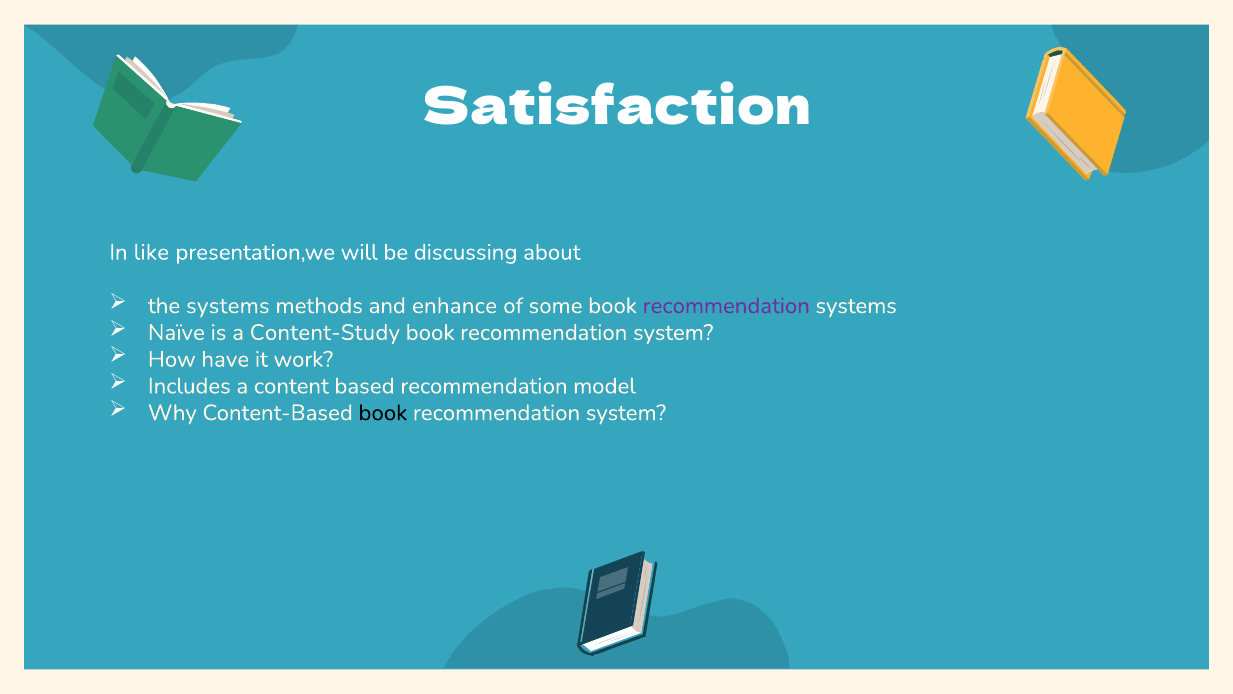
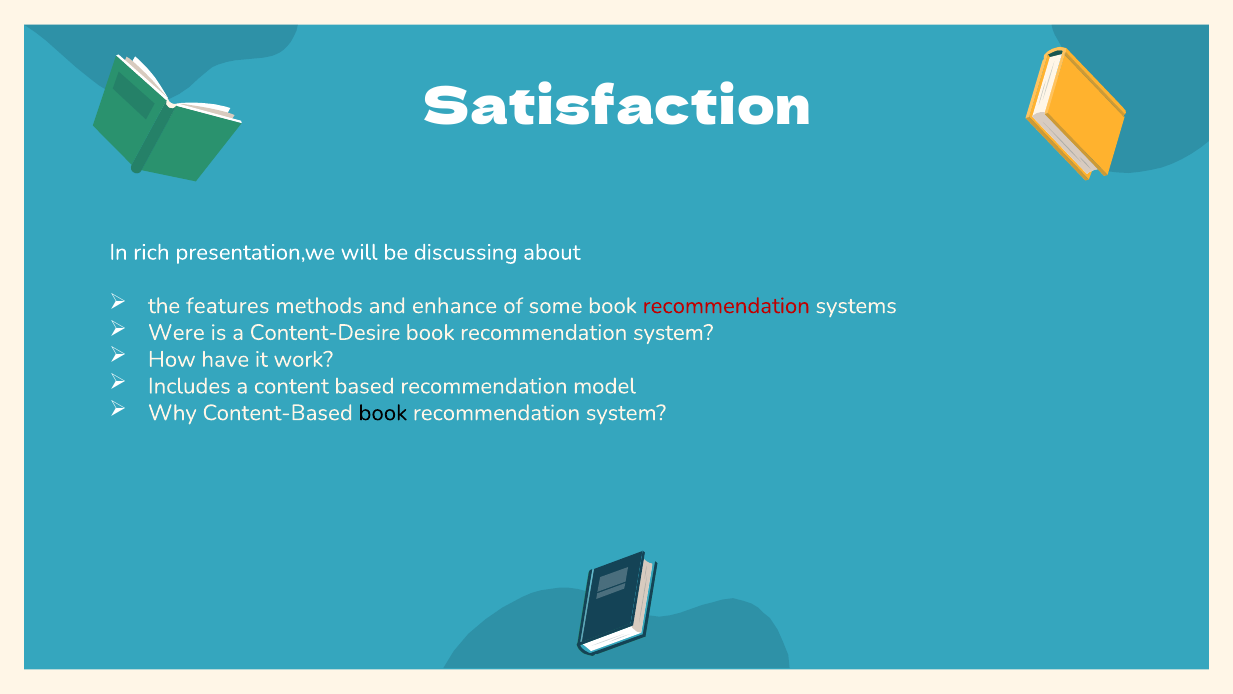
like: like -> rich
the systems: systems -> features
recommendation at (726, 306) colour: purple -> red
Naïve: Naïve -> Were
Content-Study: Content-Study -> Content-Desire
